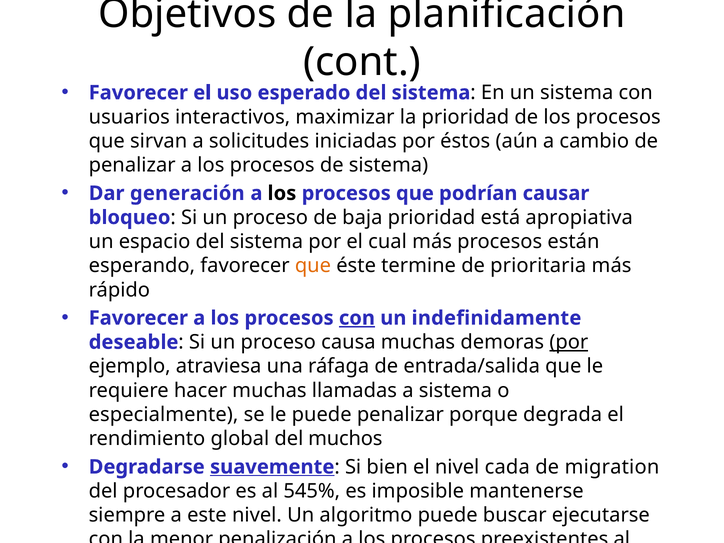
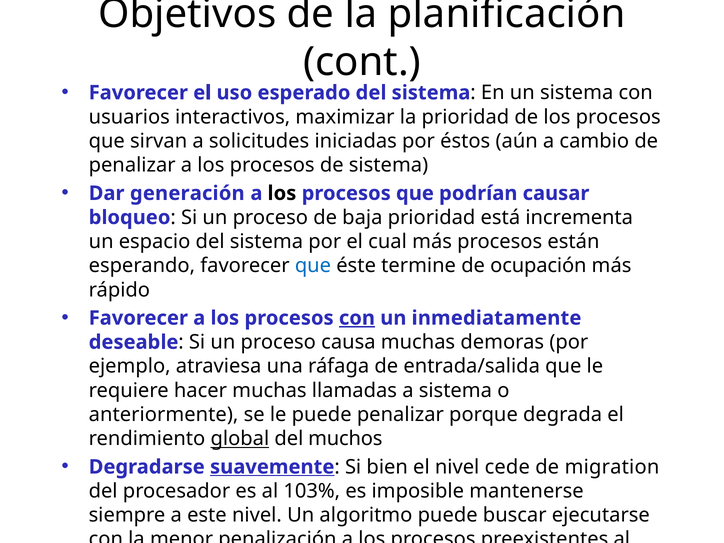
apropiativa: apropiativa -> incrementa
que at (313, 266) colour: orange -> blue
prioritaria: prioritaria -> ocupación
indefinidamente: indefinidamente -> inmediatamente
por at (569, 342) underline: present -> none
especialmente: especialmente -> anteriormente
global underline: none -> present
cada: cada -> cede
545%: 545% -> 103%
